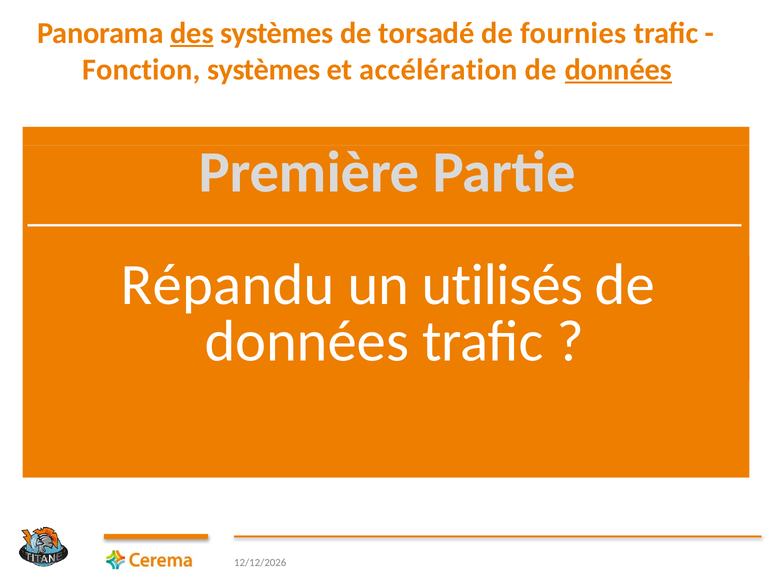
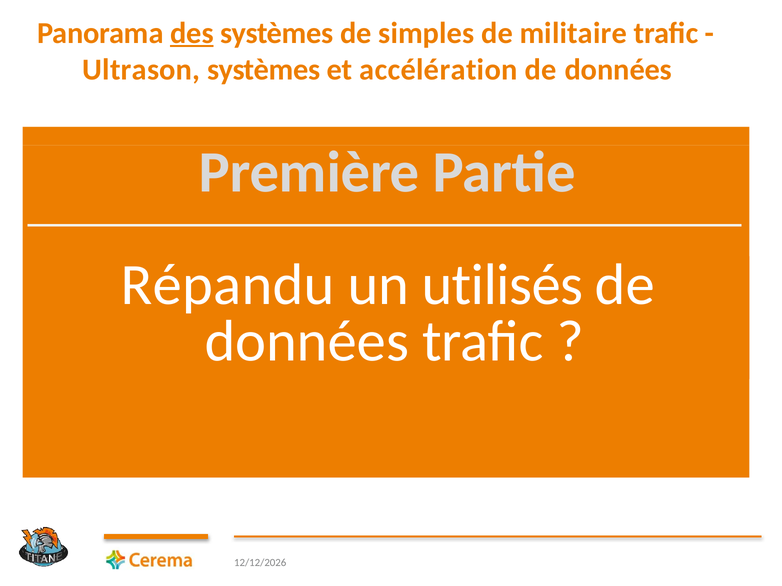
torsadé: torsadé -> simples
fournies: fournies -> militaire
Fonction: Fonction -> Ultrason
données at (618, 70) underline: present -> none
